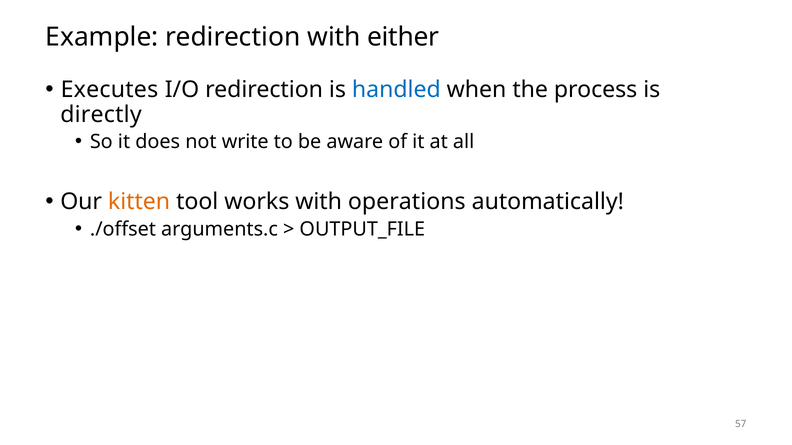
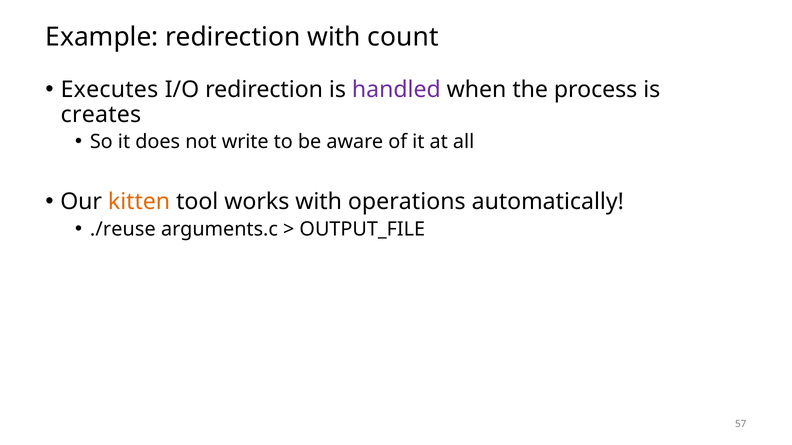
either: either -> count
handled colour: blue -> purple
directly: directly -> creates
./offset: ./offset -> ./reuse
